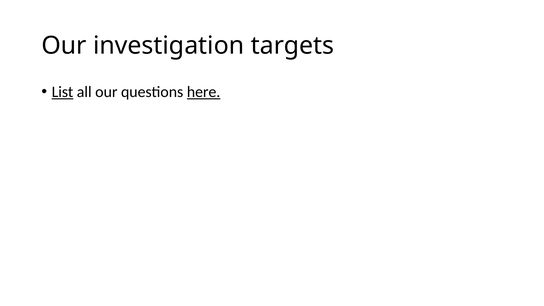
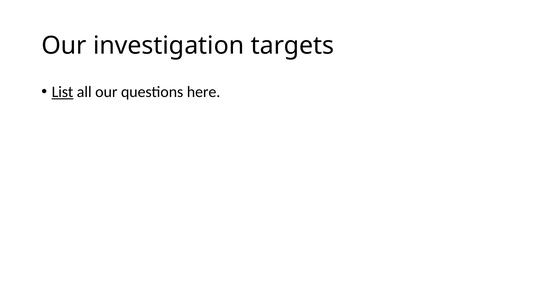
here underline: present -> none
